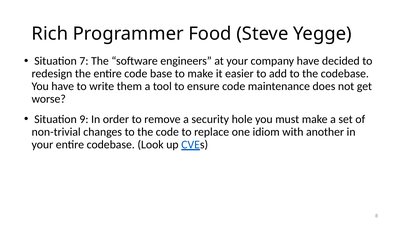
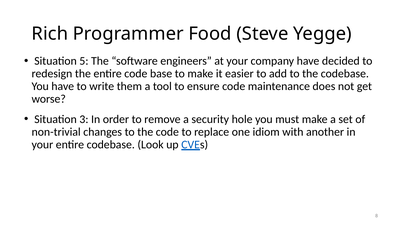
7: 7 -> 5
9: 9 -> 3
